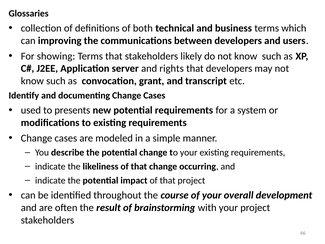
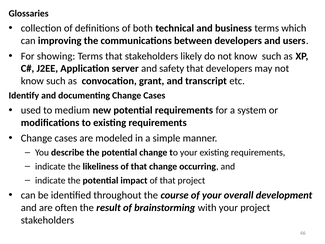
rights: rights -> safety
presents: presents -> medium
